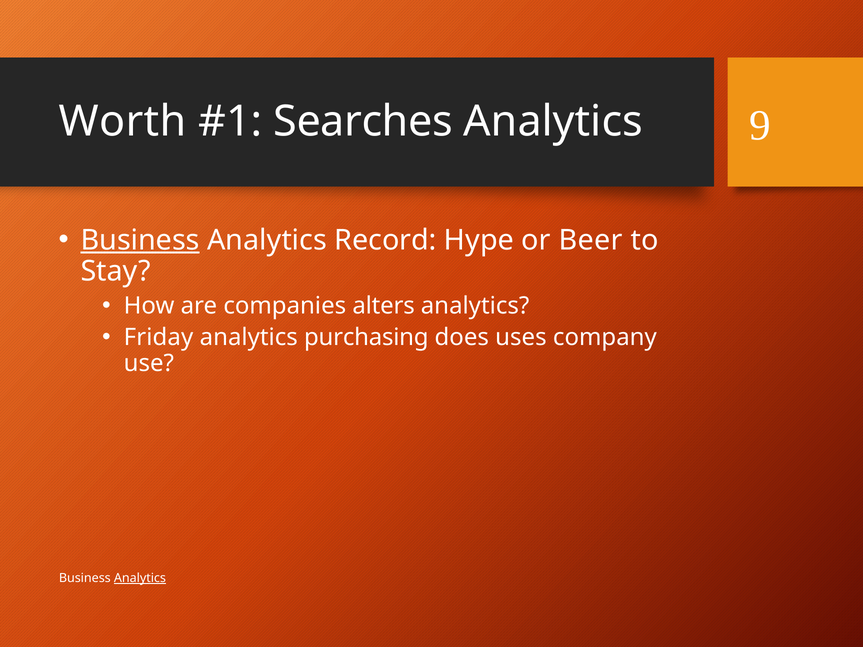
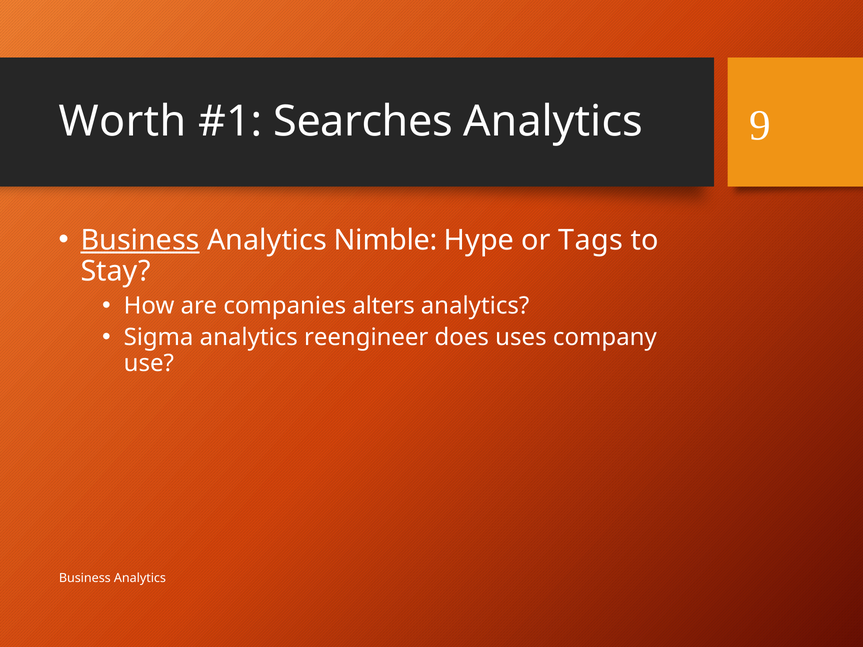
Record: Record -> Nimble
Beer: Beer -> Tags
Friday: Friday -> Sigma
purchasing: purchasing -> reengineer
Analytics at (140, 578) underline: present -> none
